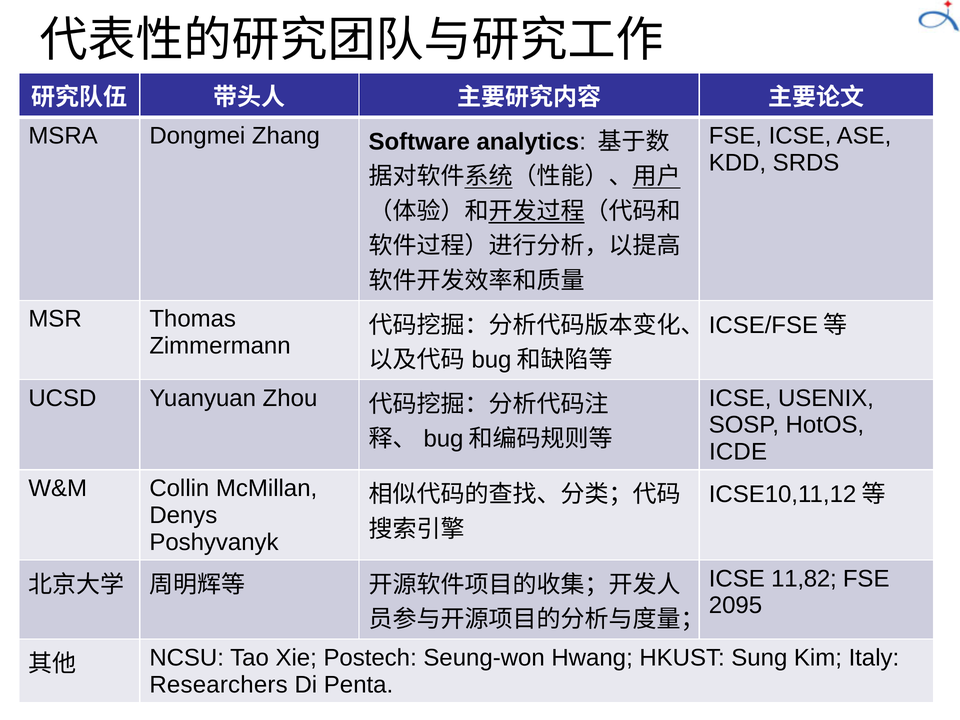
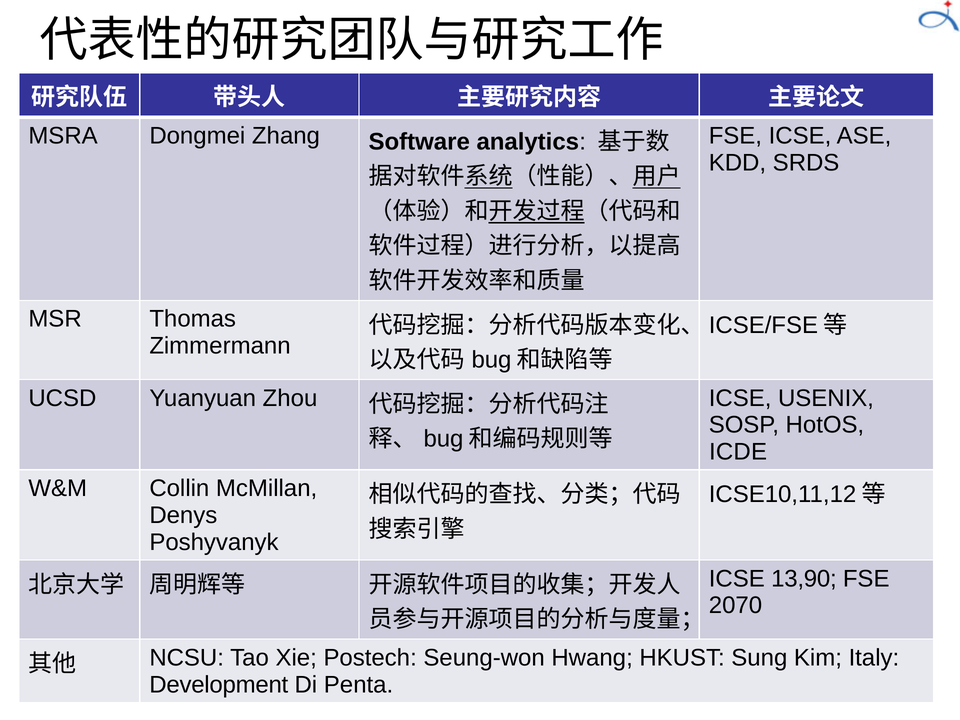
11,82: 11,82 -> 13,90
2095: 2095 -> 2070
Researchers: Researchers -> Development
